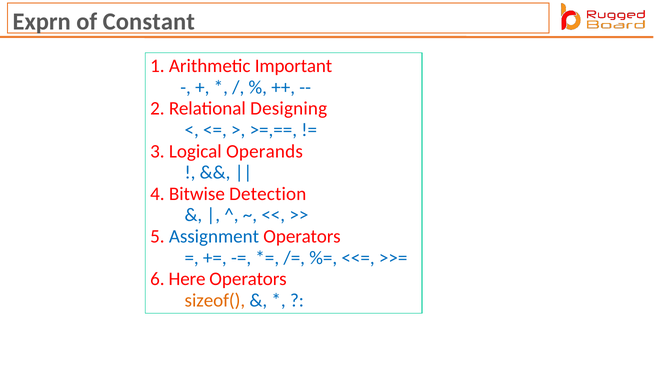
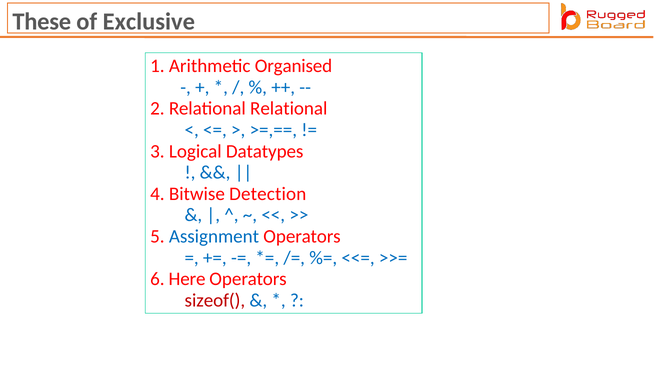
Exprn: Exprn -> These
Constant: Constant -> Exclusive
Important: Important -> Organised
Relational Designing: Designing -> Relational
Operands: Operands -> Datatypes
sizeof( colour: orange -> red
